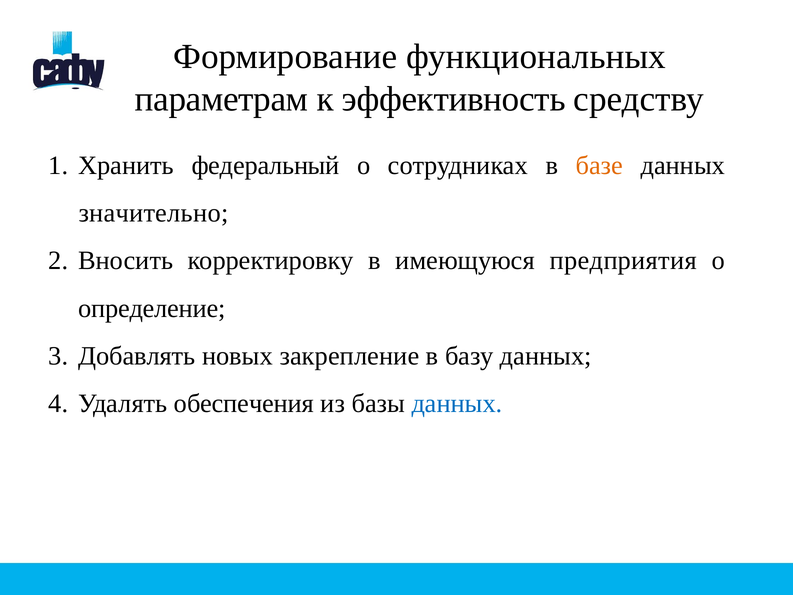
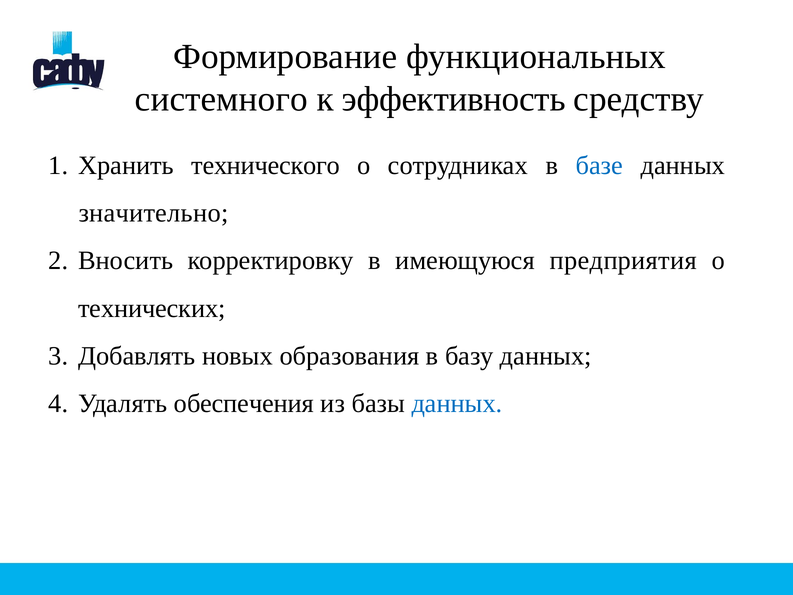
параметрам: параметрам -> системного
федеральный: федеральный -> технического
базе colour: orange -> blue
определение: определение -> технических
закрепление: закрепление -> образования
